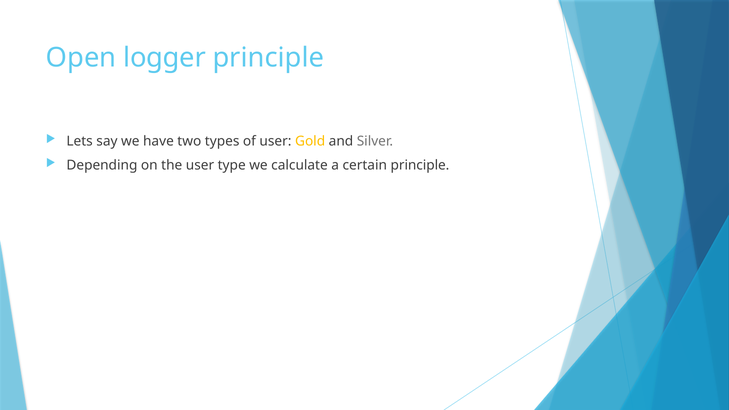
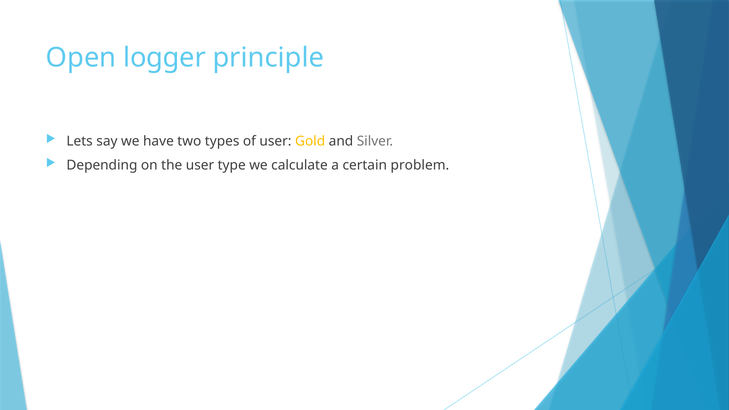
certain principle: principle -> problem
